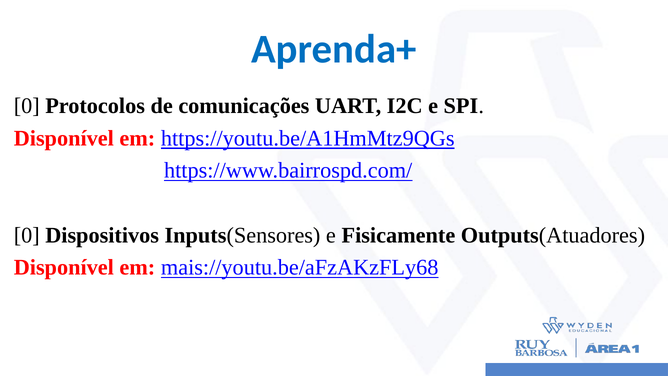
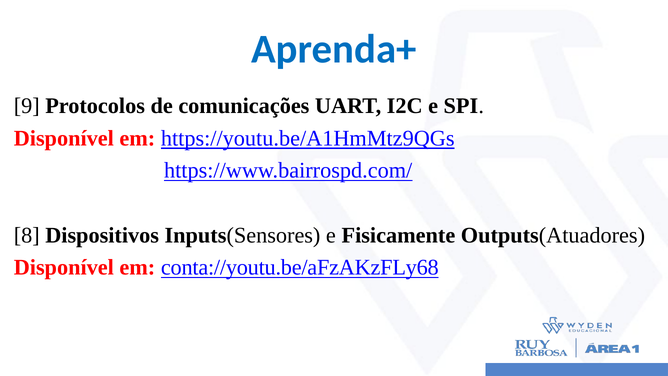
0 at (27, 106): 0 -> 9
0 at (27, 235): 0 -> 8
mais://youtu.be/aFzAKzFLy68: mais://youtu.be/aFzAKzFLy68 -> conta://youtu.be/aFzAKzFLy68
